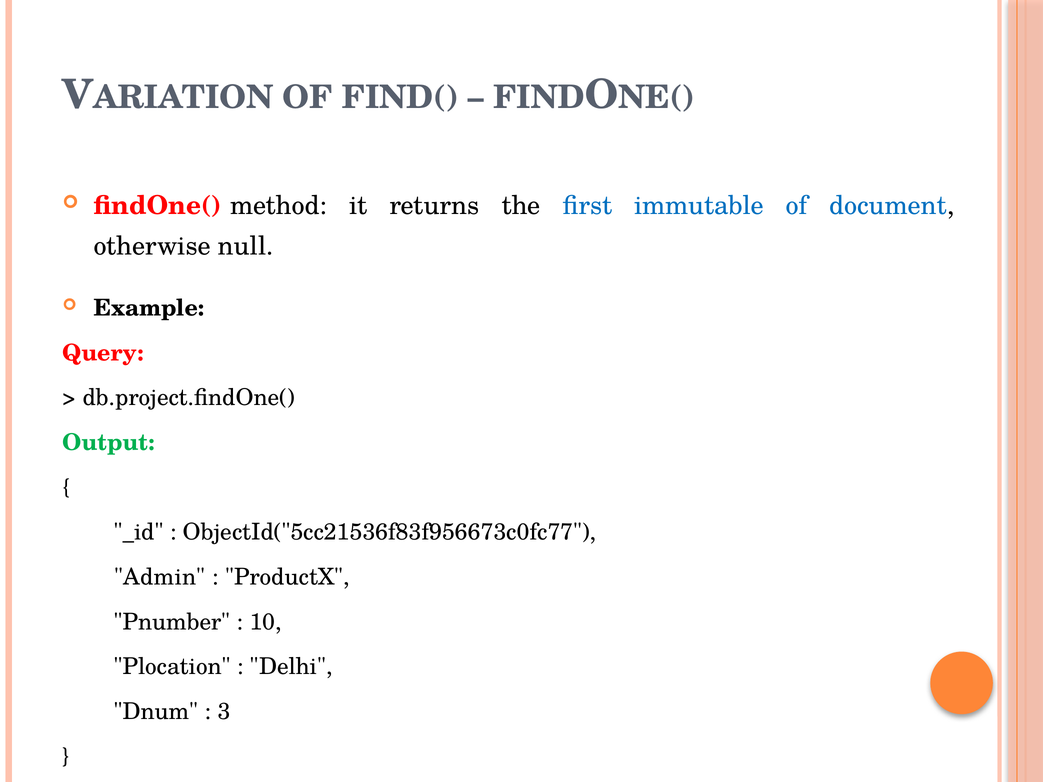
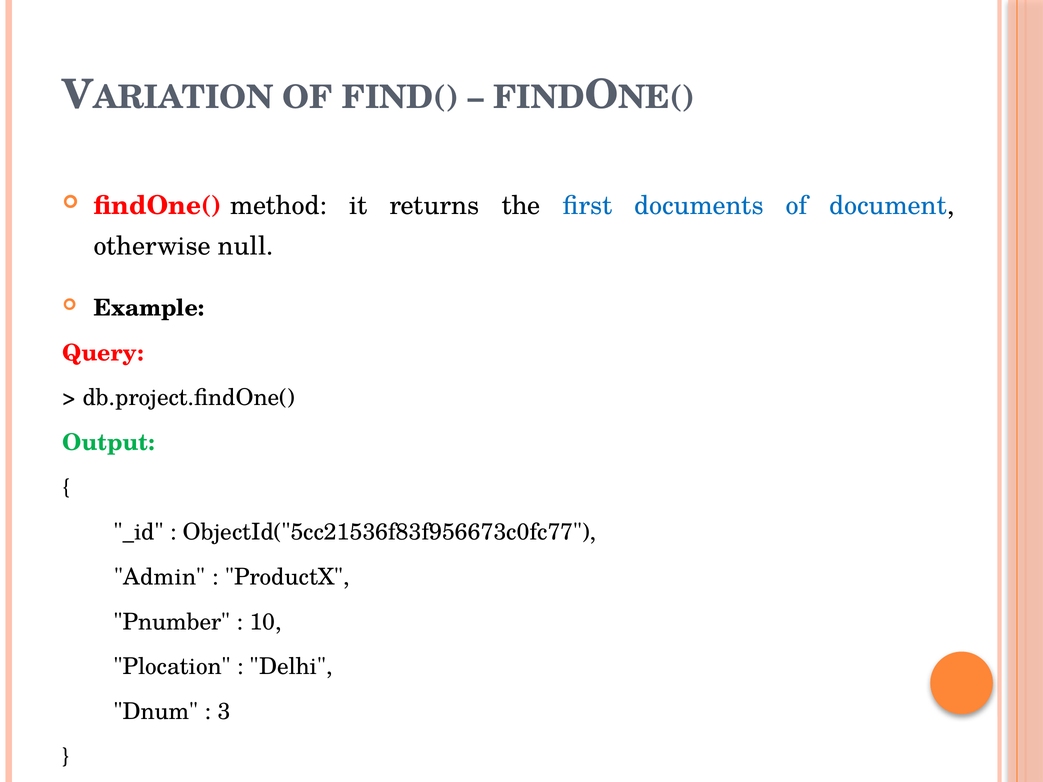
immutable: immutable -> documents
